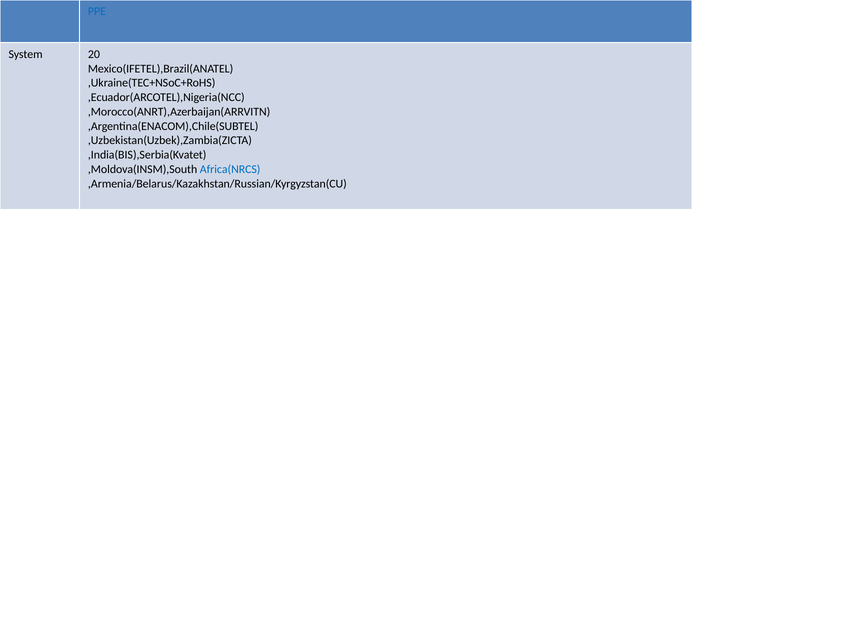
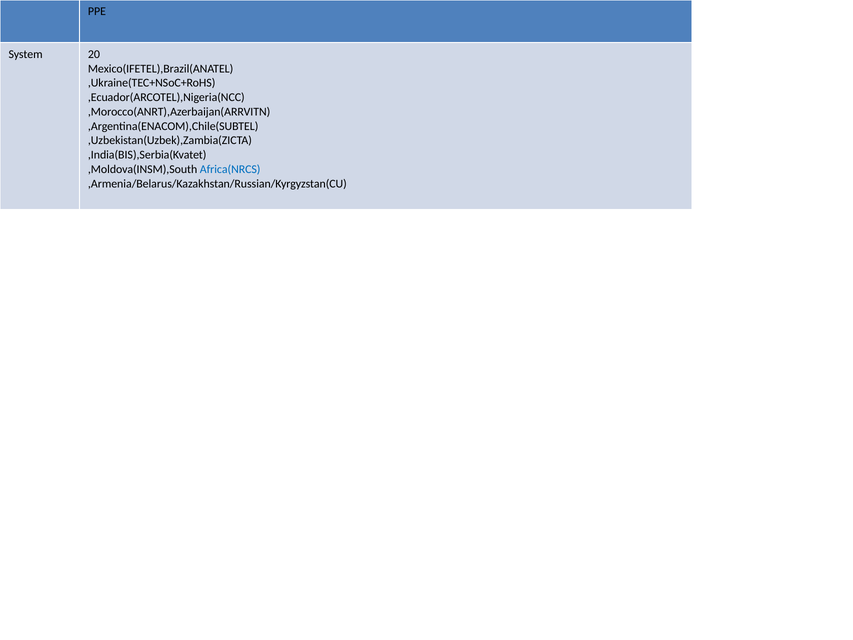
PPE colour: blue -> black
